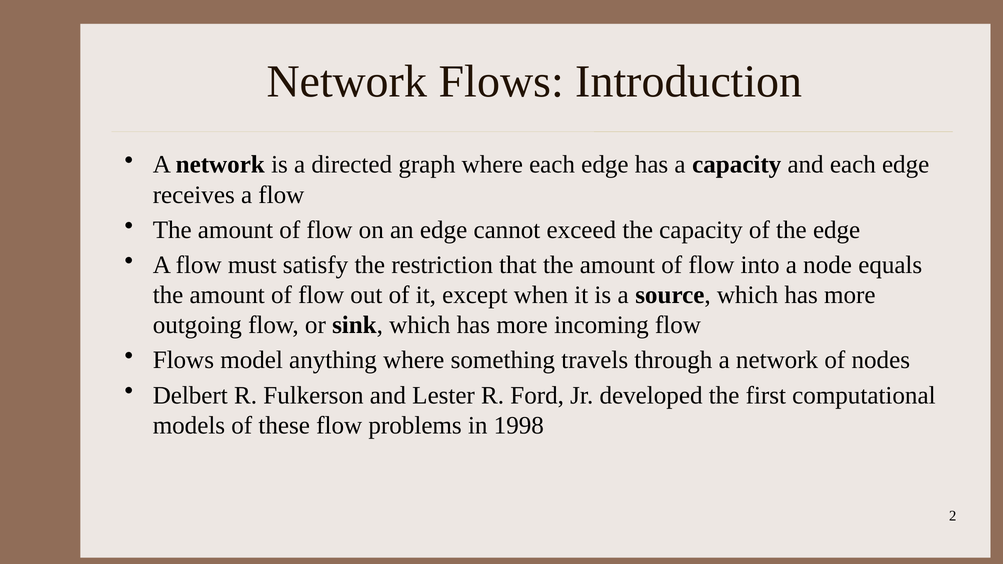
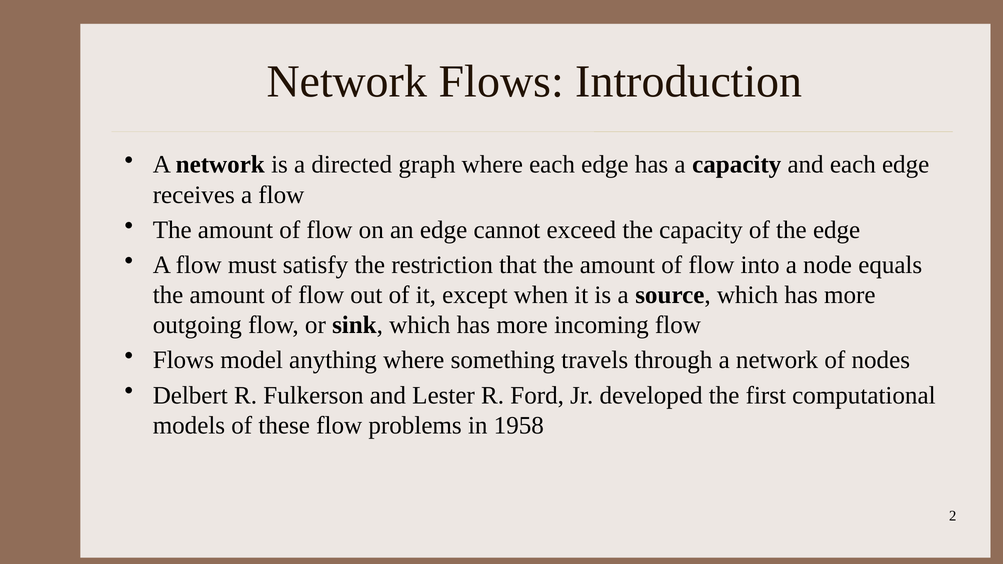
1998: 1998 -> 1958
